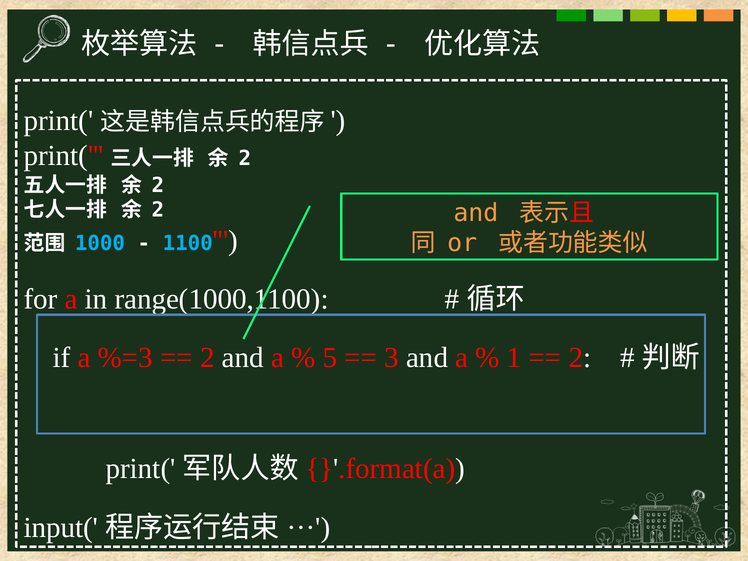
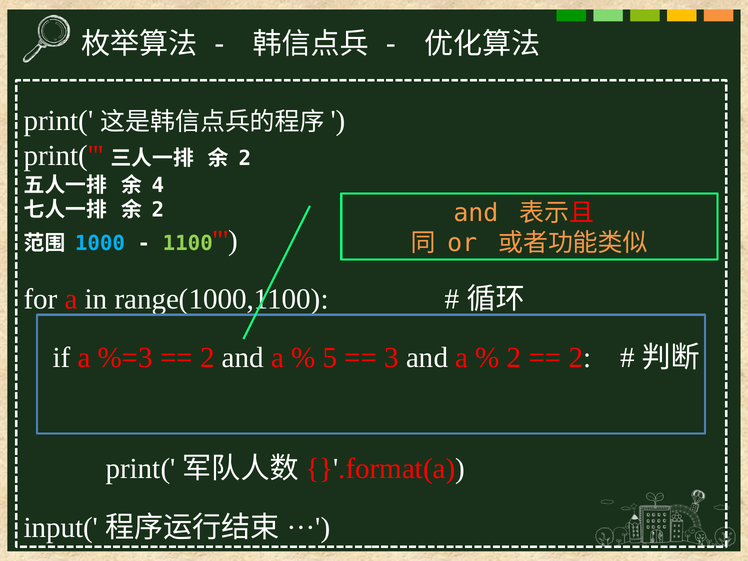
2 at (158, 185): 2 -> 4
1100 colour: light blue -> light green
1 at (514, 358): 1 -> 2
